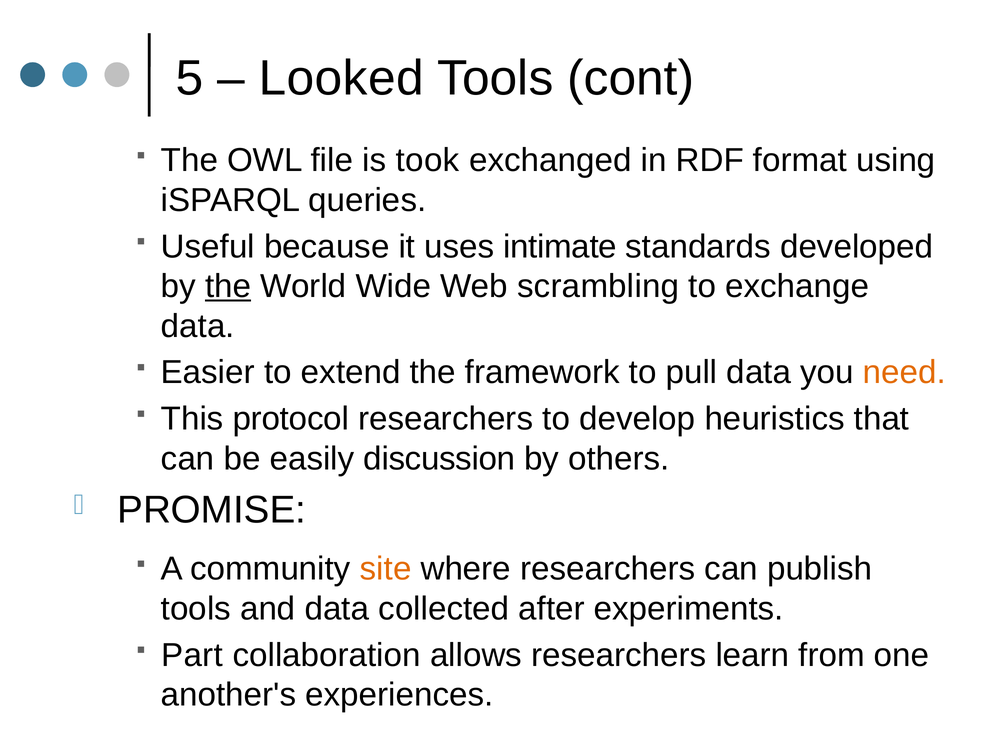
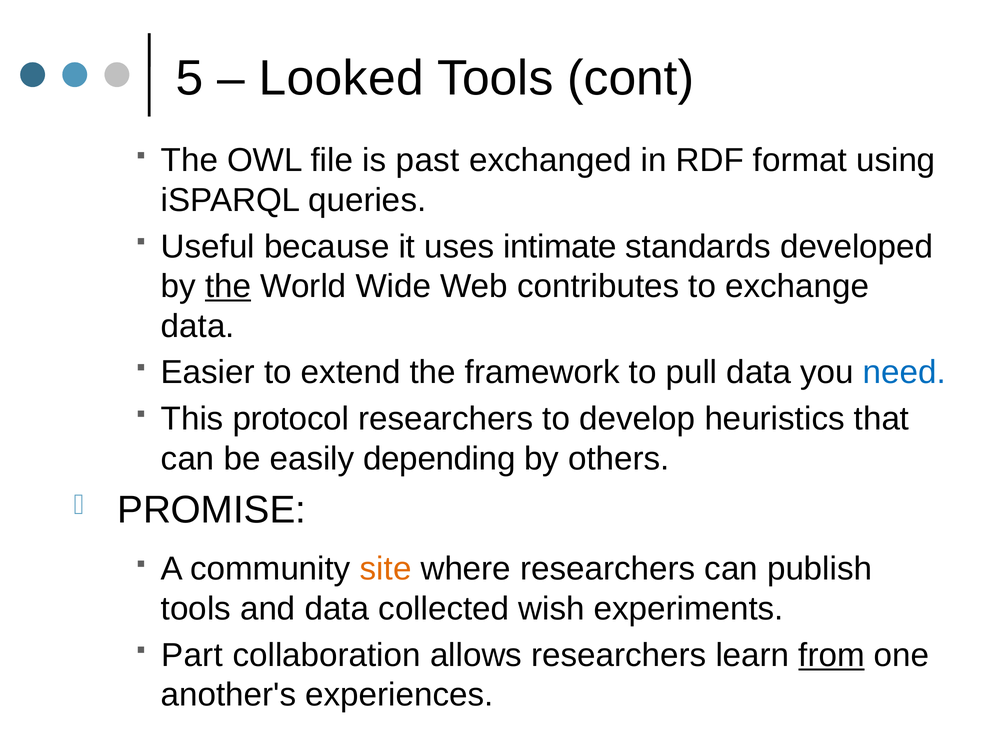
took: took -> past
scrambling: scrambling -> contributes
need colour: orange -> blue
discussion: discussion -> depending
after: after -> wish
from underline: none -> present
